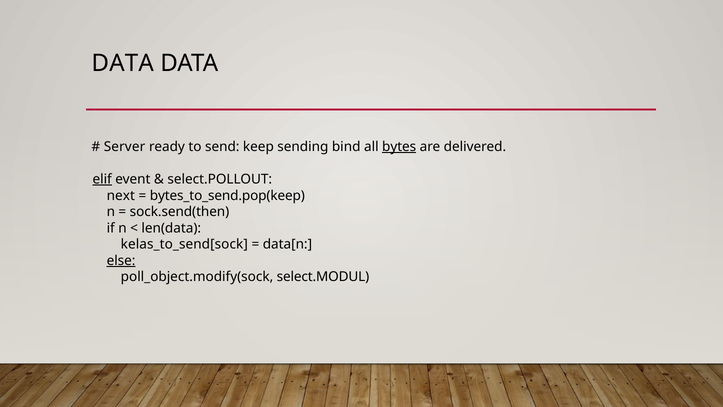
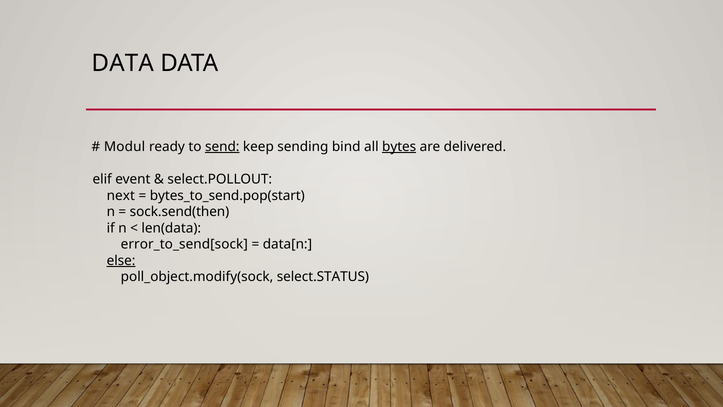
Server: Server -> Modul
send underline: none -> present
elif underline: present -> none
bytes_to_send.pop(keep: bytes_to_send.pop(keep -> bytes_to_send.pop(start
kelas_to_send[sock: kelas_to_send[sock -> error_to_send[sock
select.MODUL: select.MODUL -> select.STATUS
